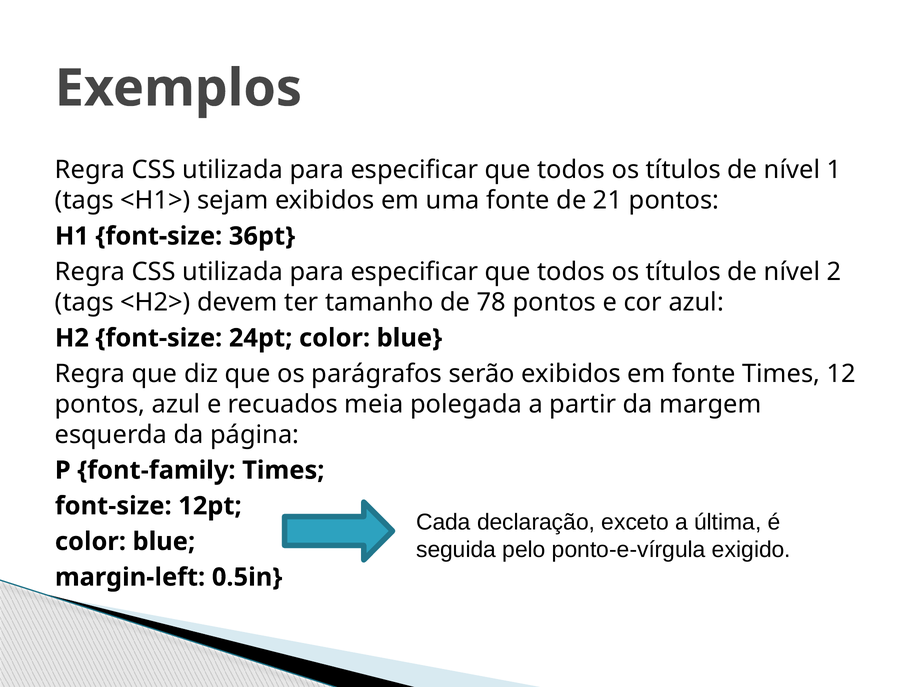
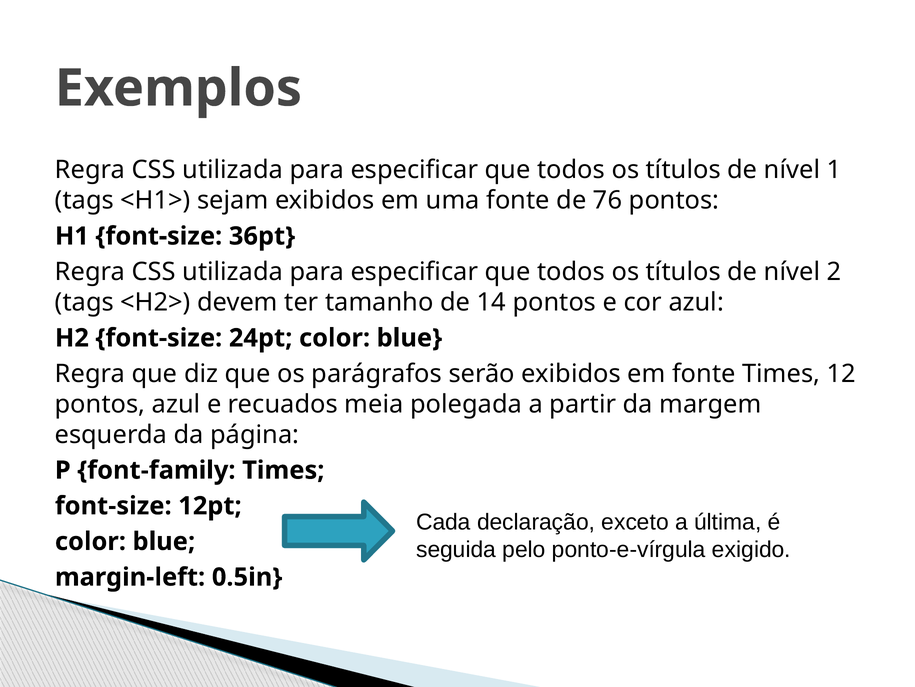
21: 21 -> 76
78: 78 -> 14
